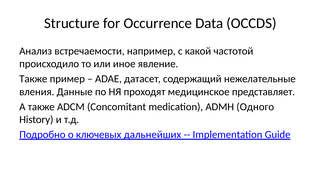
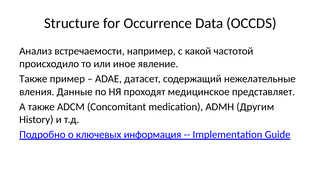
Одного: Одного -> Другим
дальнейших: дальнейших -> информация
